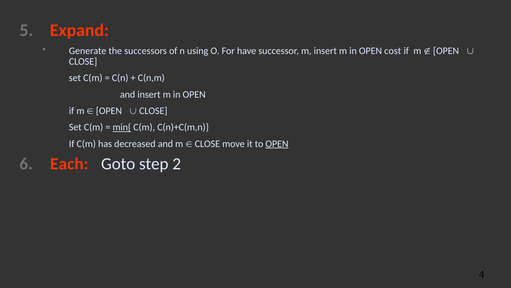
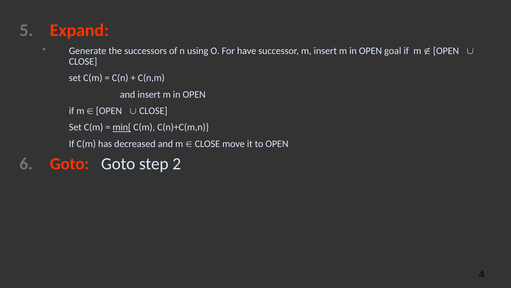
cost: cost -> goal
OPEN at (277, 143) underline: present -> none
Each at (69, 164): Each -> Goto
